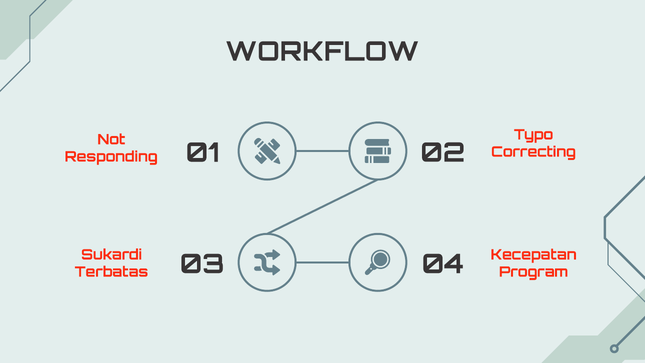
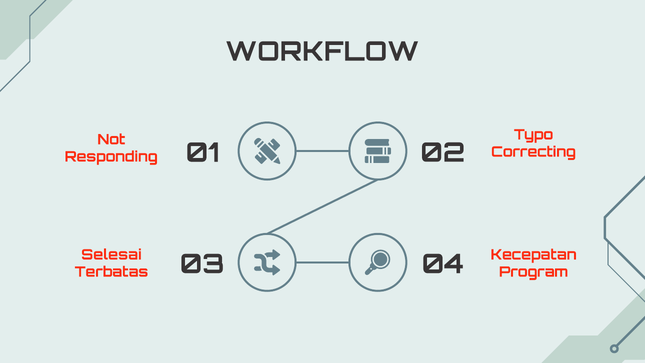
Sukardi: Sukardi -> Selesai
